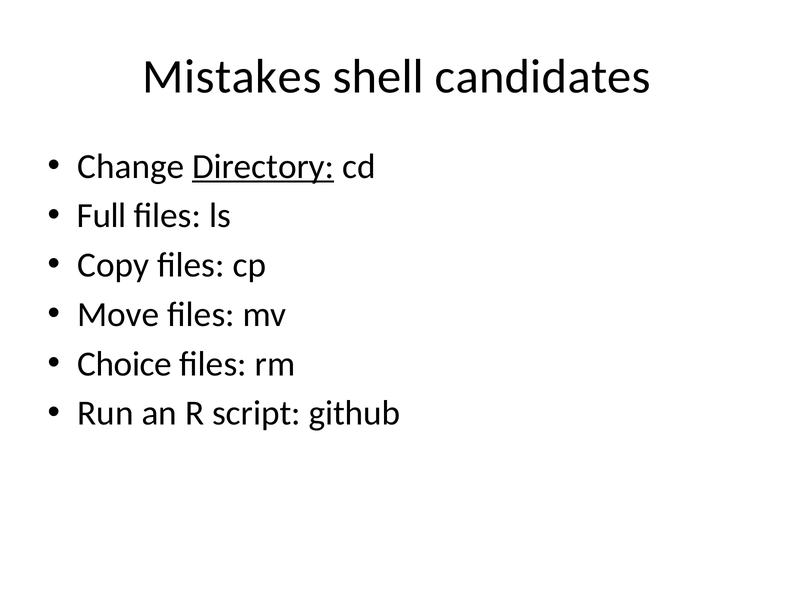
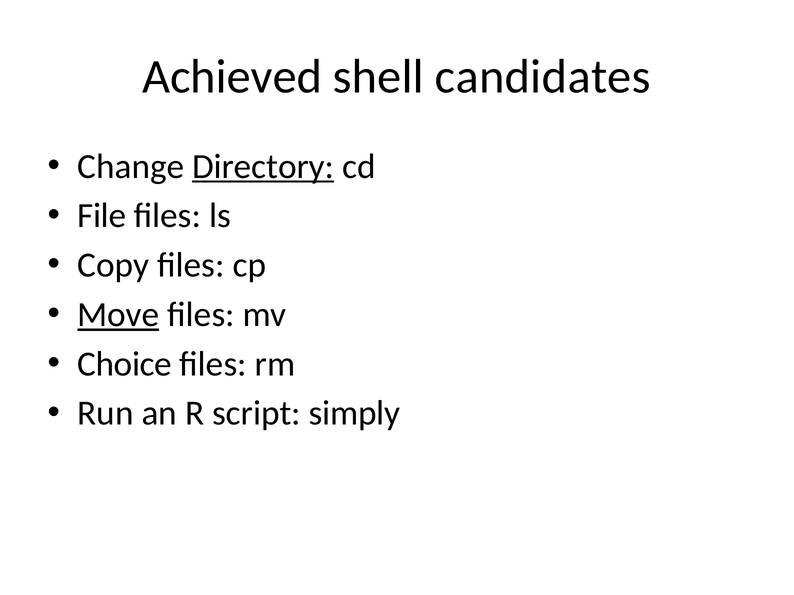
Mistakes: Mistakes -> Achieved
Full: Full -> File
Move underline: none -> present
github: github -> simply
